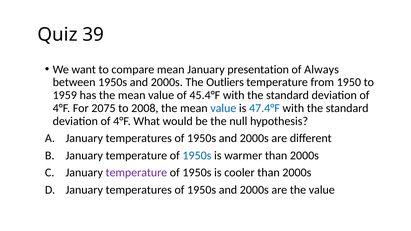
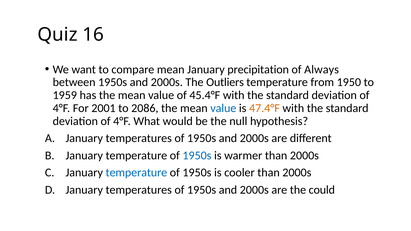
39: 39 -> 16
presentation: presentation -> precipitation
2075: 2075 -> 2001
2008: 2008 -> 2086
47.4°F colour: blue -> orange
temperature at (136, 173) colour: purple -> blue
the value: value -> could
